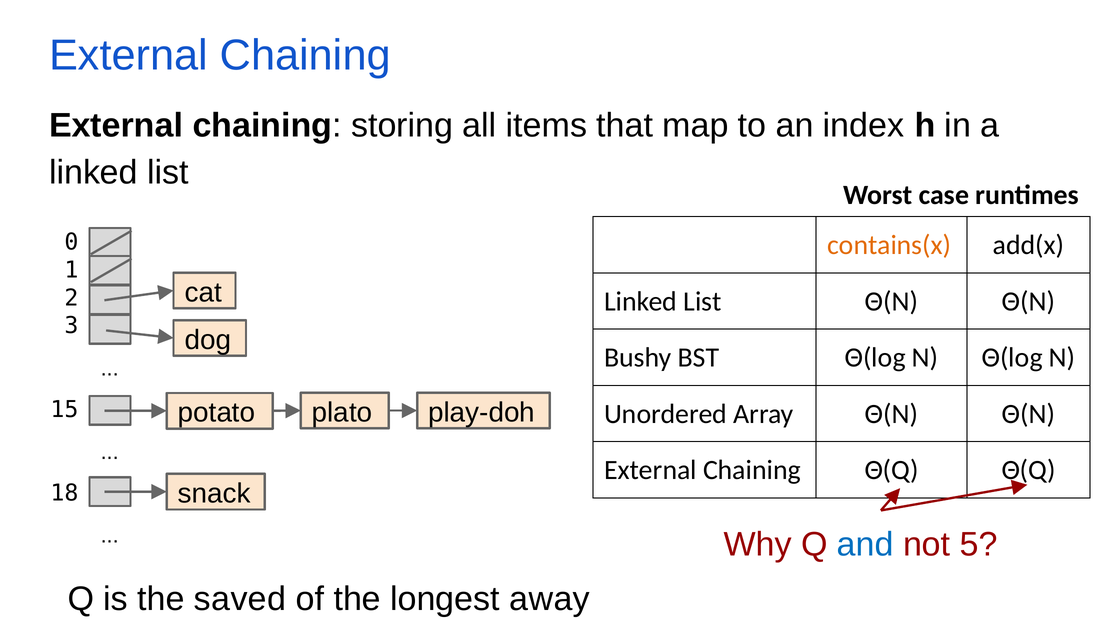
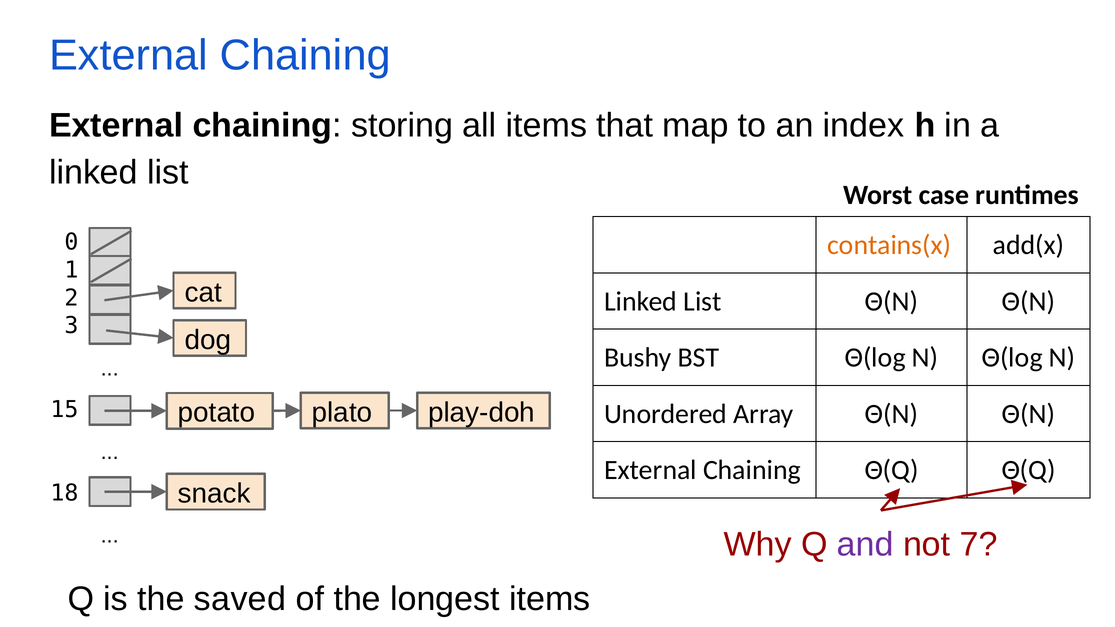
and colour: blue -> purple
5: 5 -> 7
longest away: away -> items
